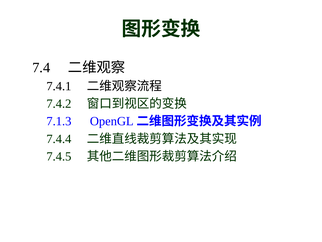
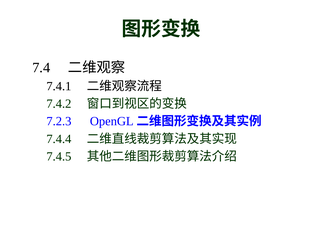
7.1.3: 7.1.3 -> 7.2.3
